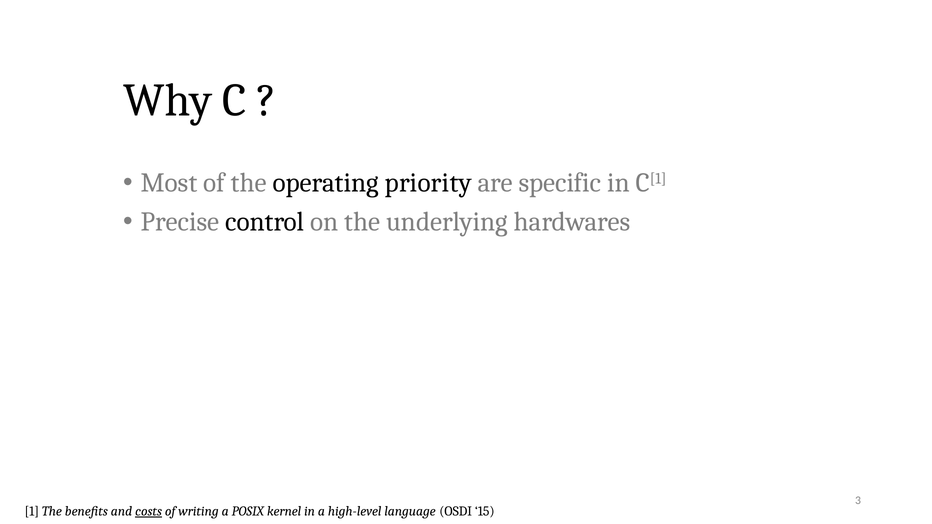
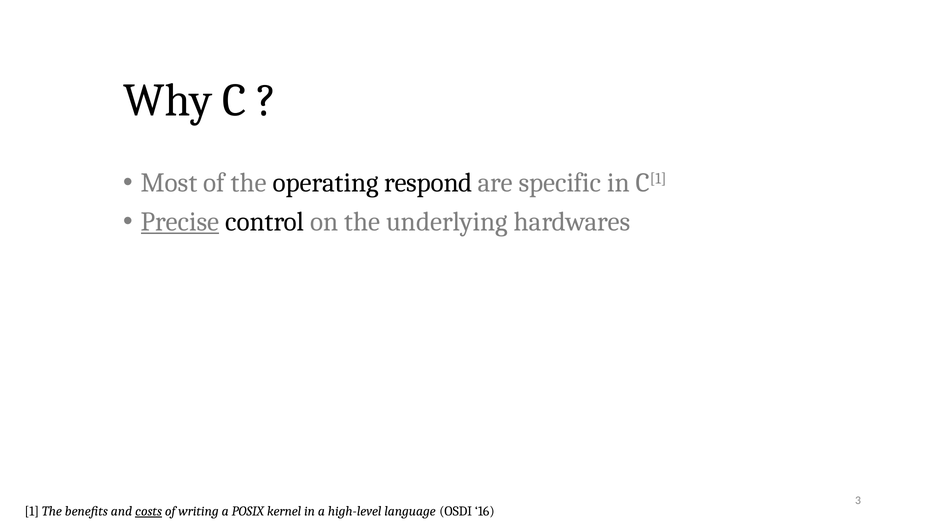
priority: priority -> respond
Precise underline: none -> present
15: 15 -> 16
